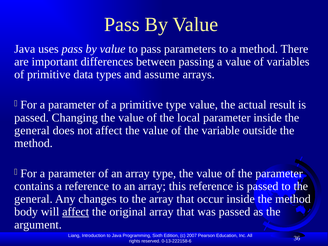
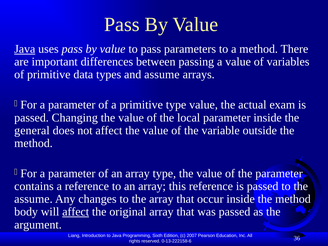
Java at (25, 49) underline: none -> present
result: result -> exam
general at (33, 199): general -> assume
